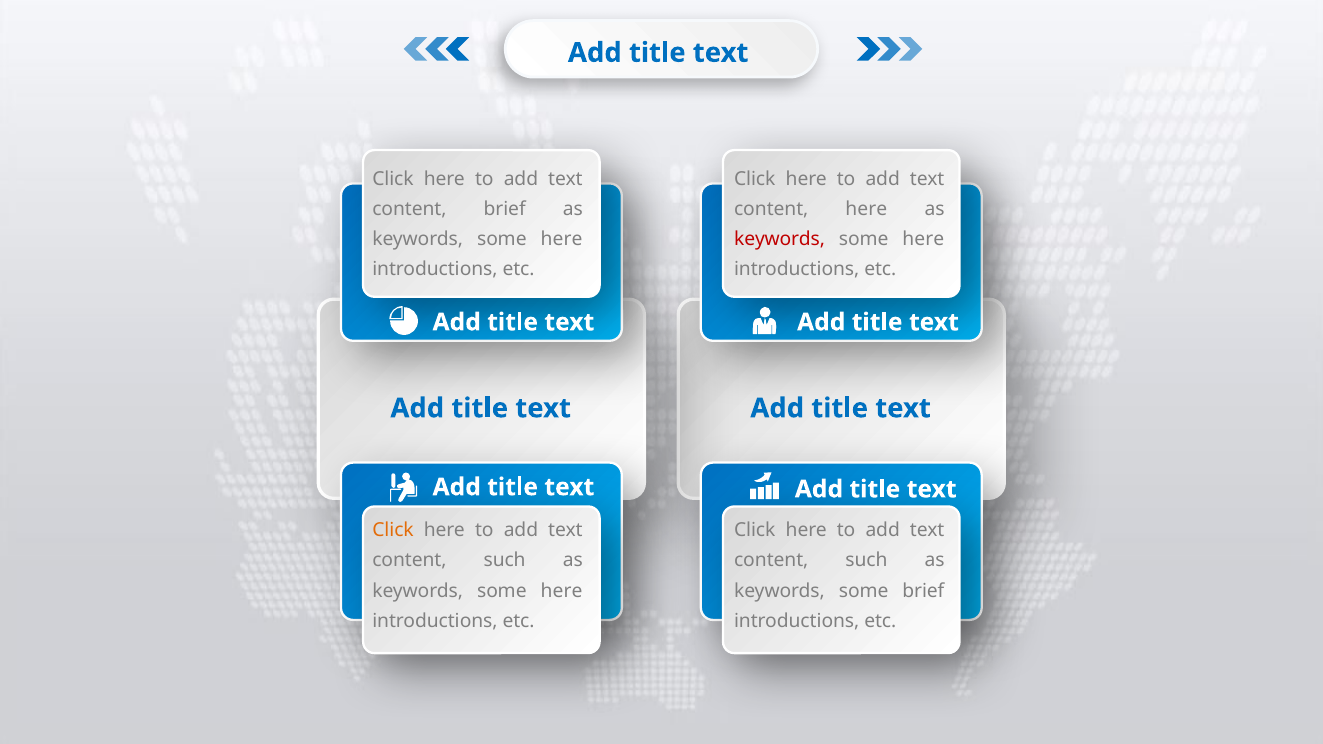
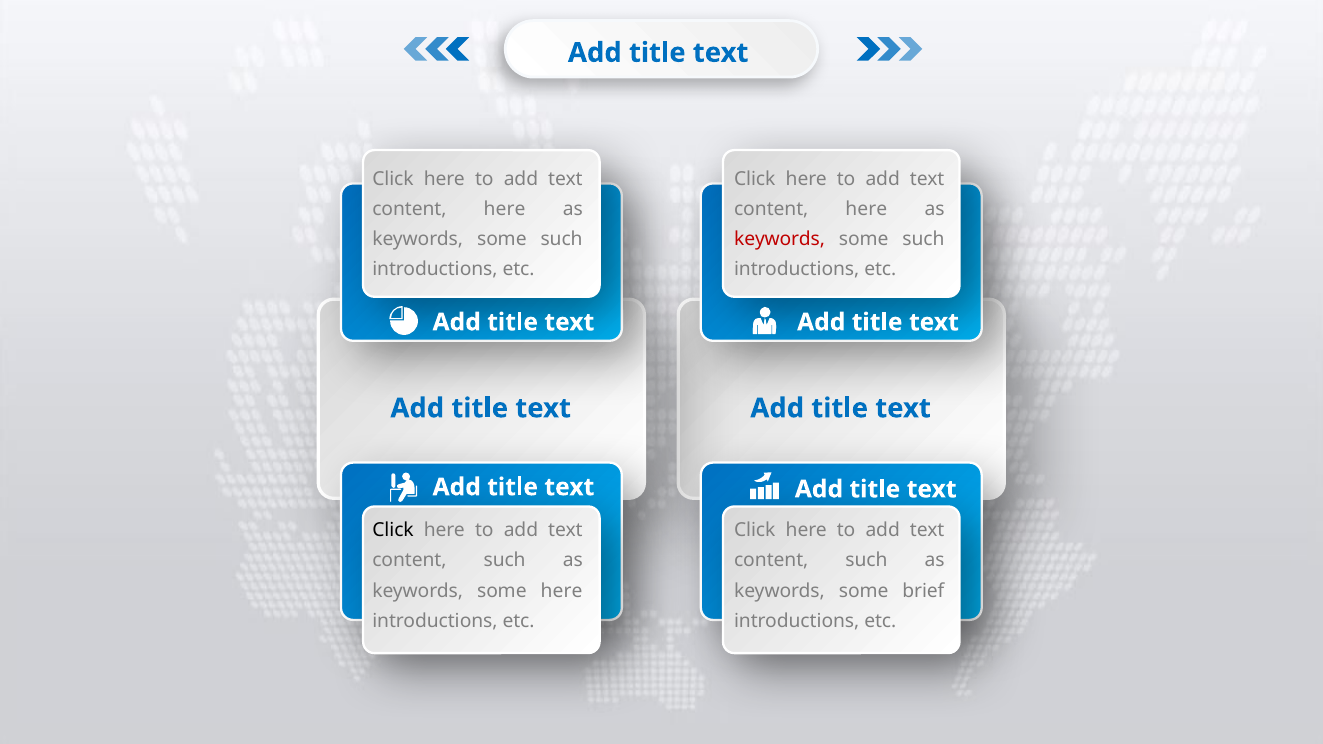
brief at (505, 209): brief -> here
here at (562, 239): here -> such
here at (923, 239): here -> such
Click at (393, 531) colour: orange -> black
